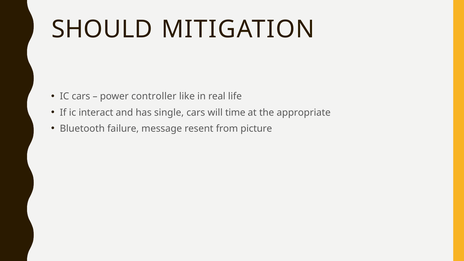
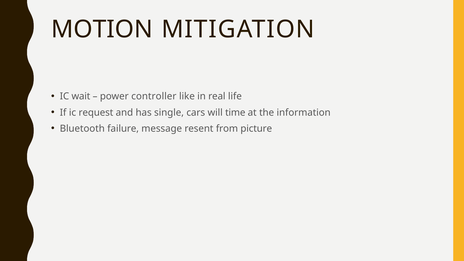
SHOULD: SHOULD -> MOTION
IC cars: cars -> wait
interact: interact -> request
appropriate: appropriate -> information
